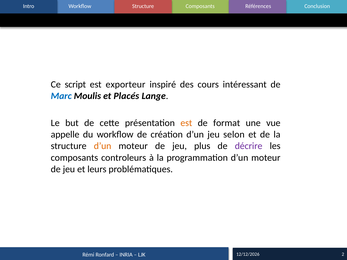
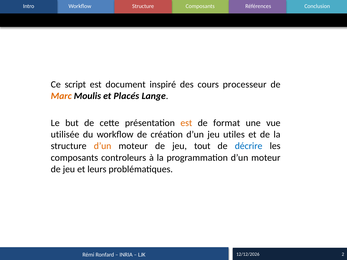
exporteur: exporteur -> document
intéressant: intéressant -> processeur
Marc colour: blue -> orange
appelle: appelle -> utilisée
selon: selon -> utiles
plus: plus -> tout
décrire colour: purple -> blue
